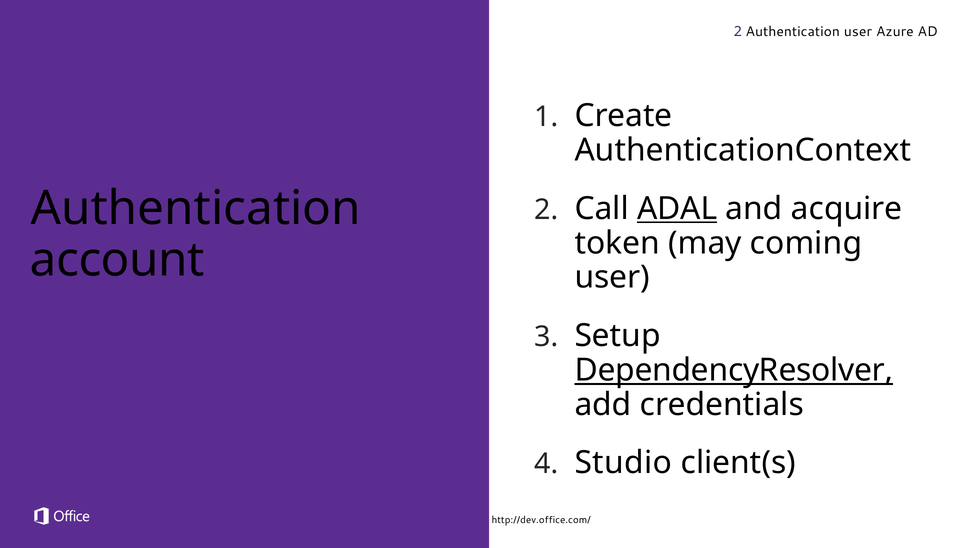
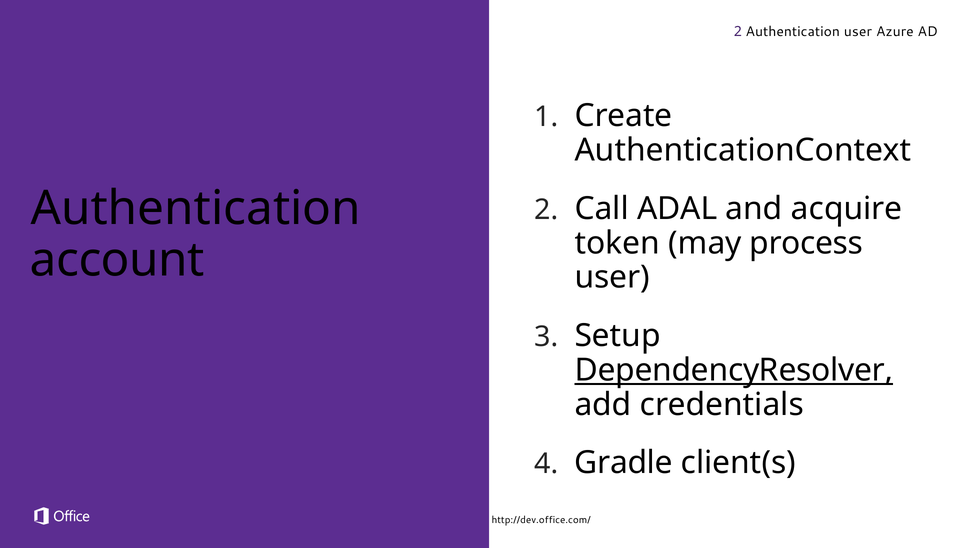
ADAL underline: present -> none
coming: coming -> process
Studio: Studio -> Gradle
